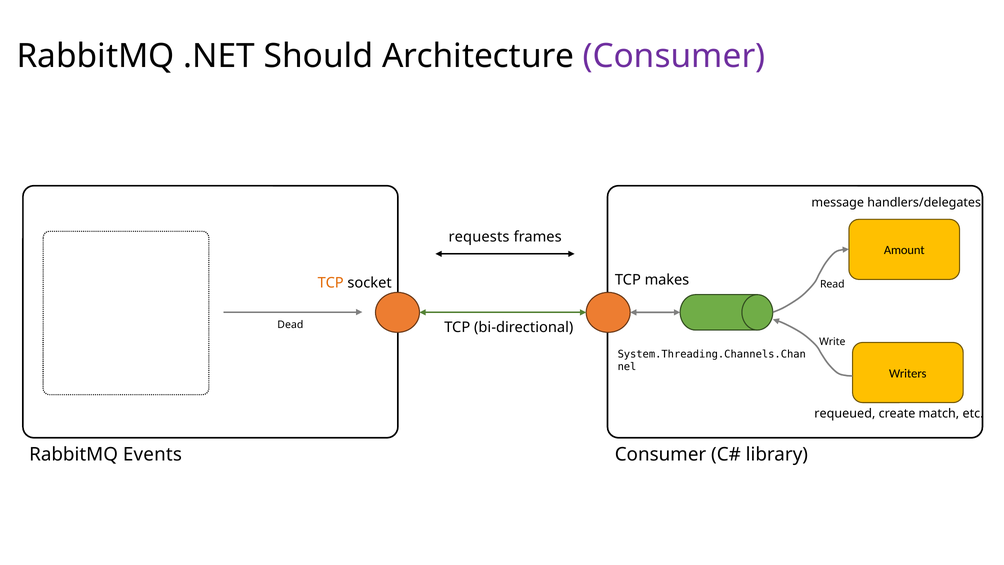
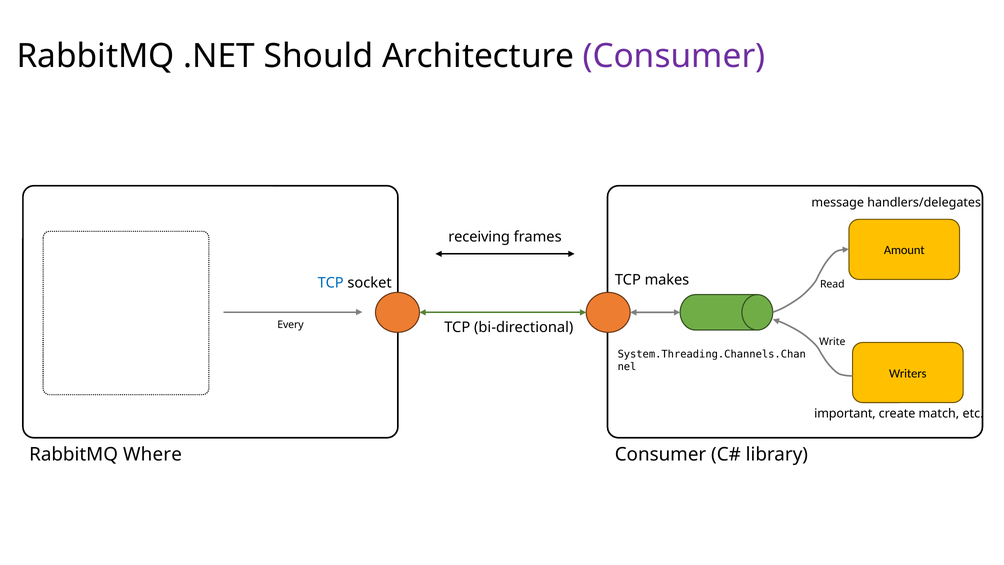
requests: requests -> receiving
TCP at (331, 283) colour: orange -> blue
Dead: Dead -> Every
requeued: requeued -> important
Events: Events -> Where
